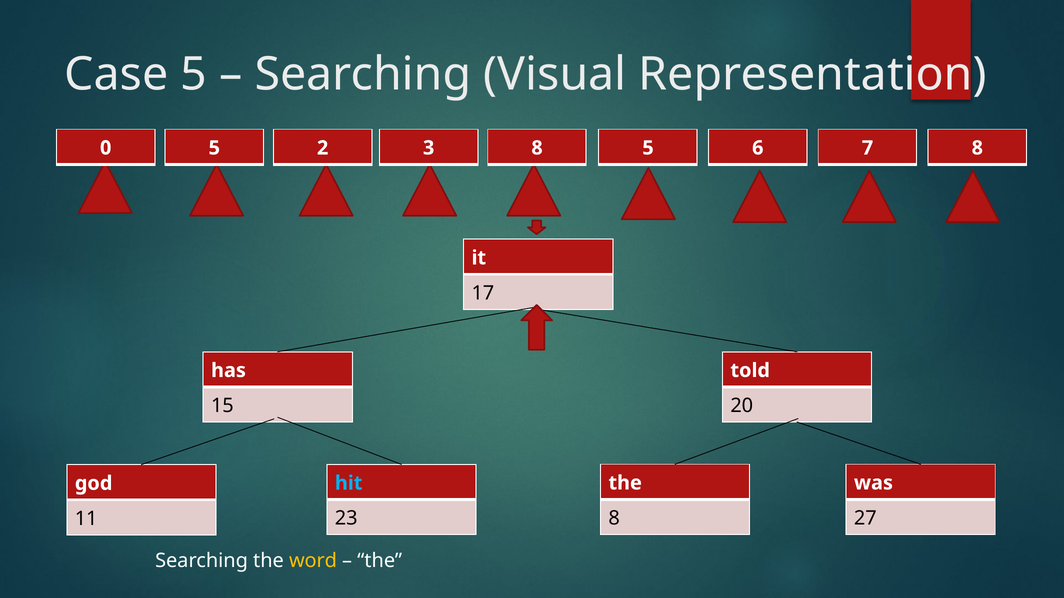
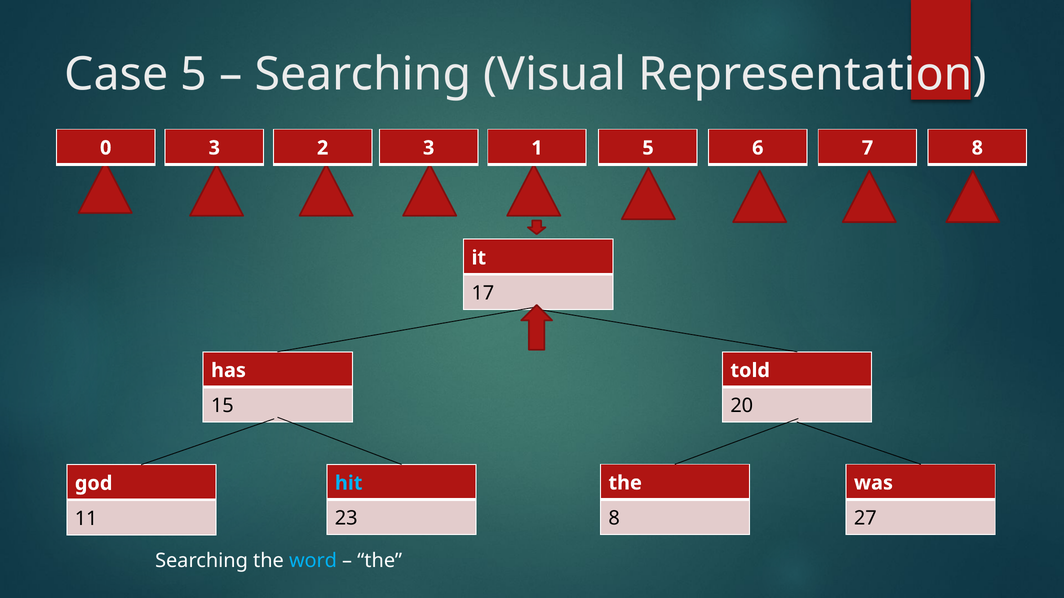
0 5: 5 -> 3
3 8: 8 -> 1
word colour: yellow -> light blue
